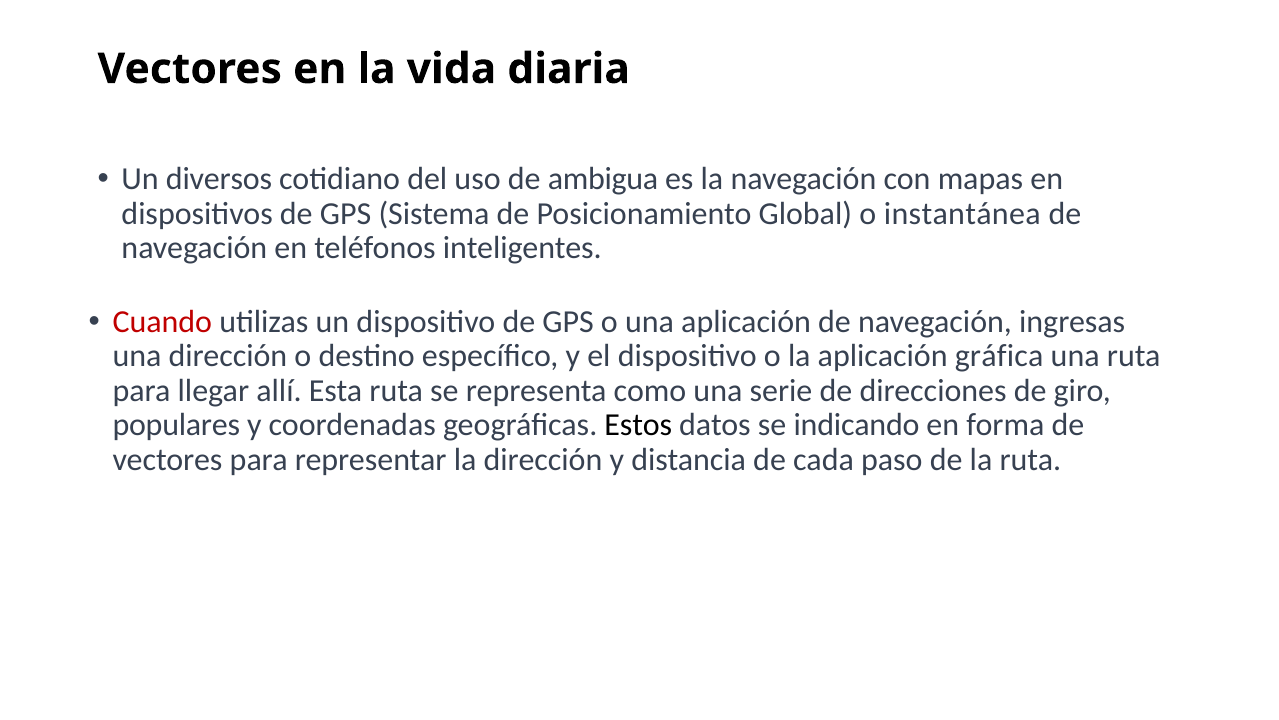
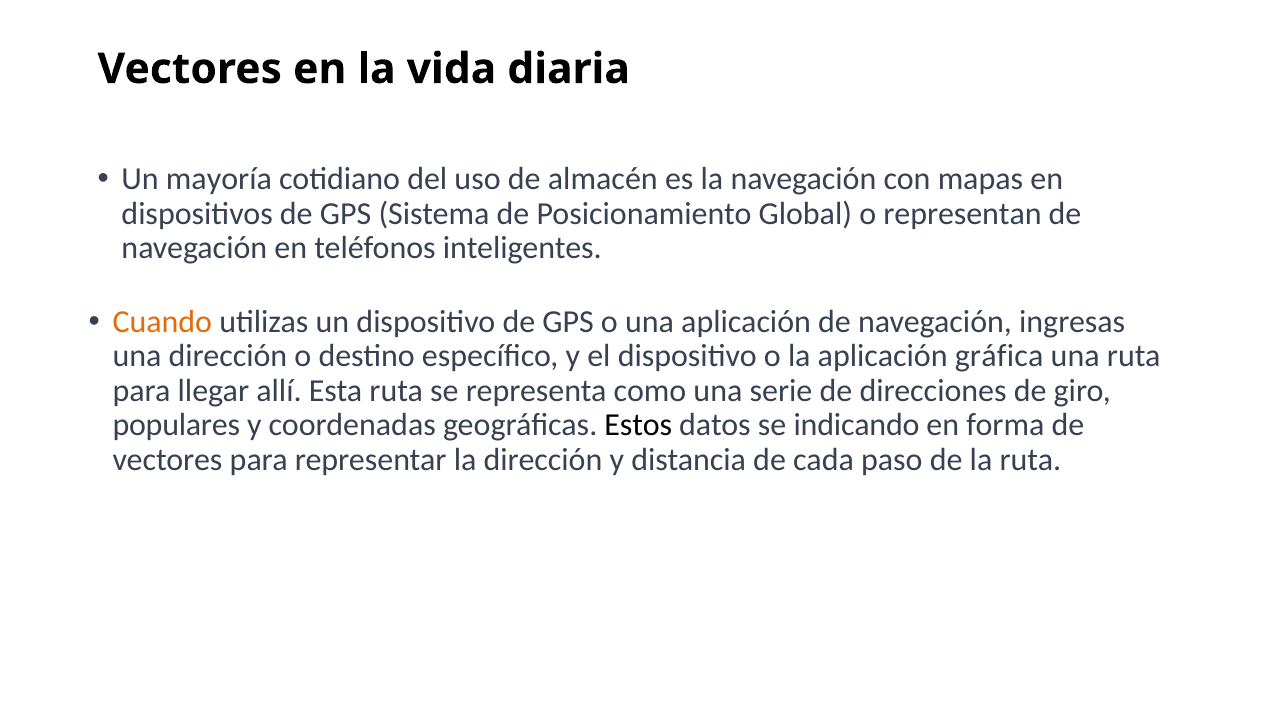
diversos: diversos -> mayoría
ambigua: ambigua -> almacén
instantánea: instantánea -> representan
Cuando colour: red -> orange
